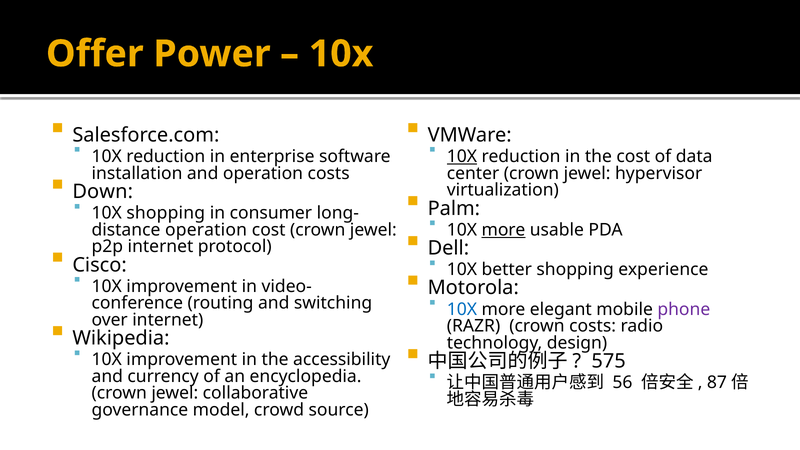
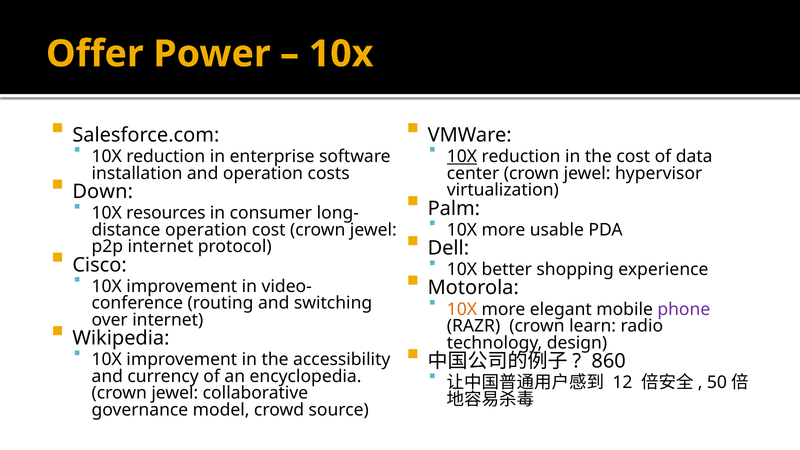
10X shopping: shopping -> resources
more at (503, 230) underline: present -> none
10X at (462, 309) colour: blue -> orange
crown costs: costs -> learn
575: 575 -> 860
56: 56 -> 12
87: 87 -> 50
